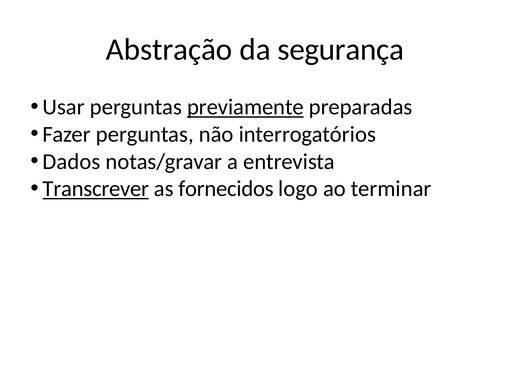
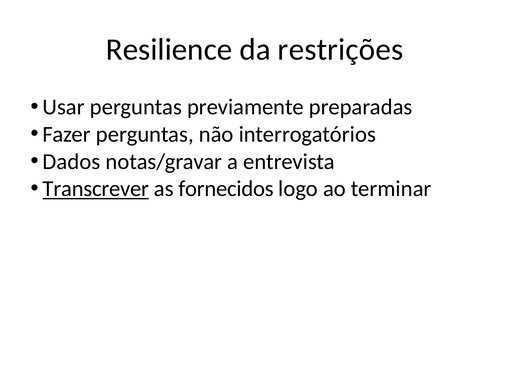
Abstração: Abstração -> Resilience
segurança: segurança -> restrições
previamente underline: present -> none
